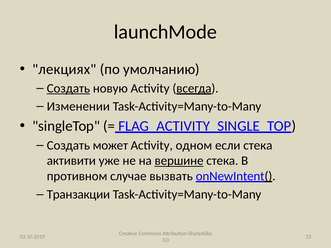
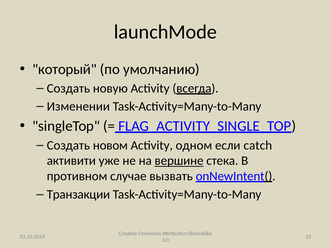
лекциях: лекциях -> который
Создать at (68, 88) underline: present -> none
может: может -> новом
если стека: стека -> catch
